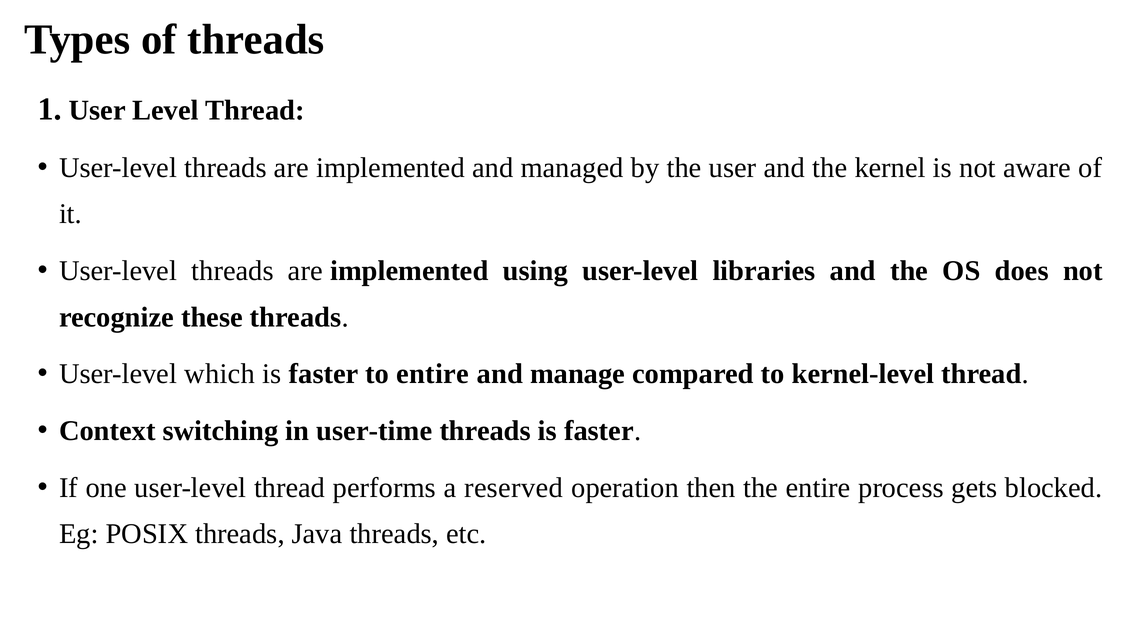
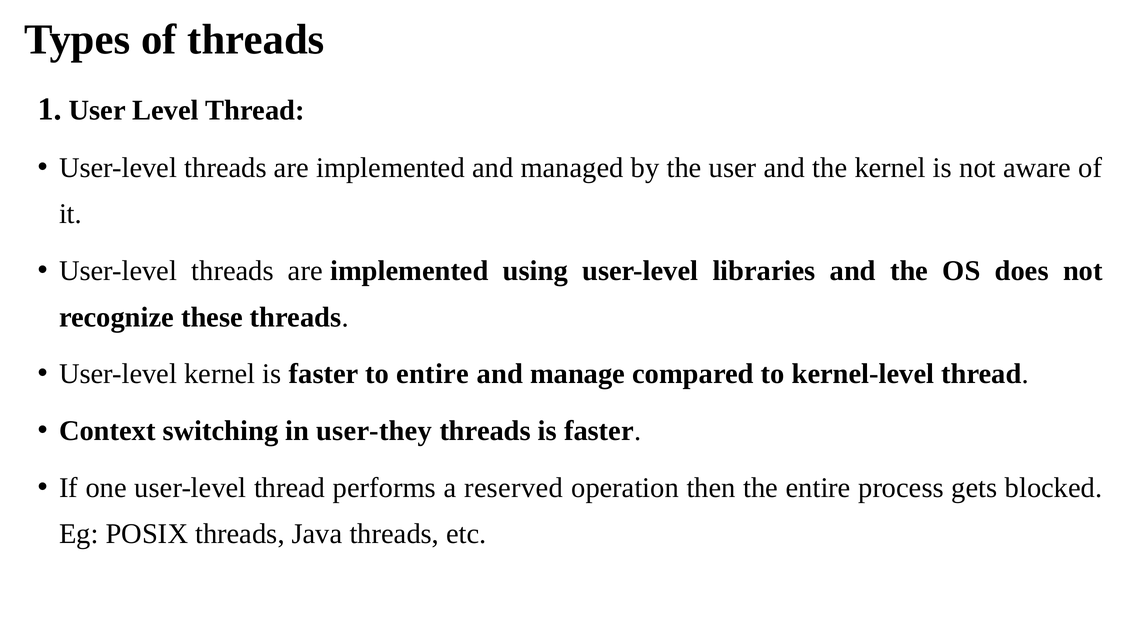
User-level which: which -> kernel
user-time: user-time -> user-they
